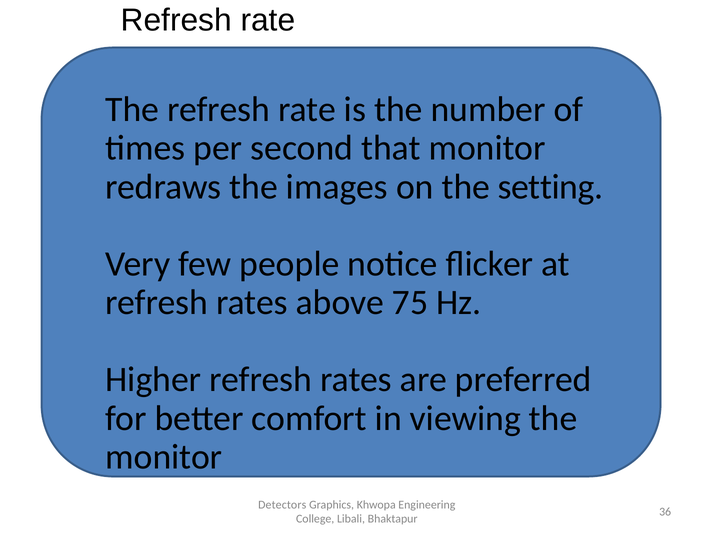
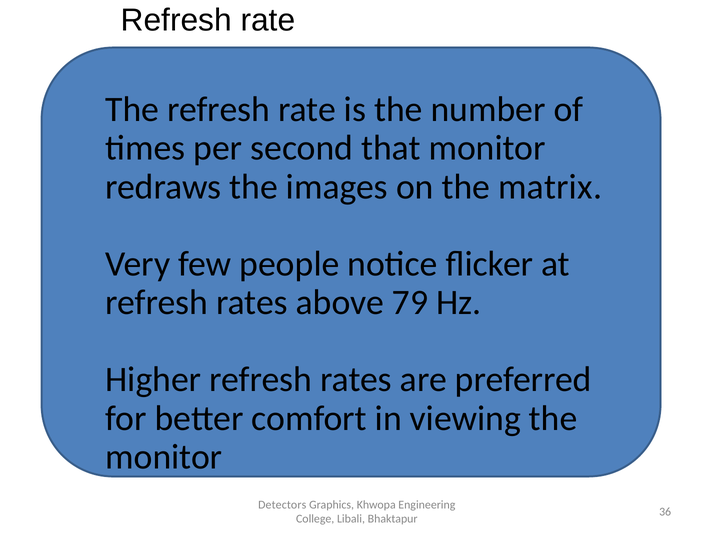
setting: setting -> matrix
75: 75 -> 79
